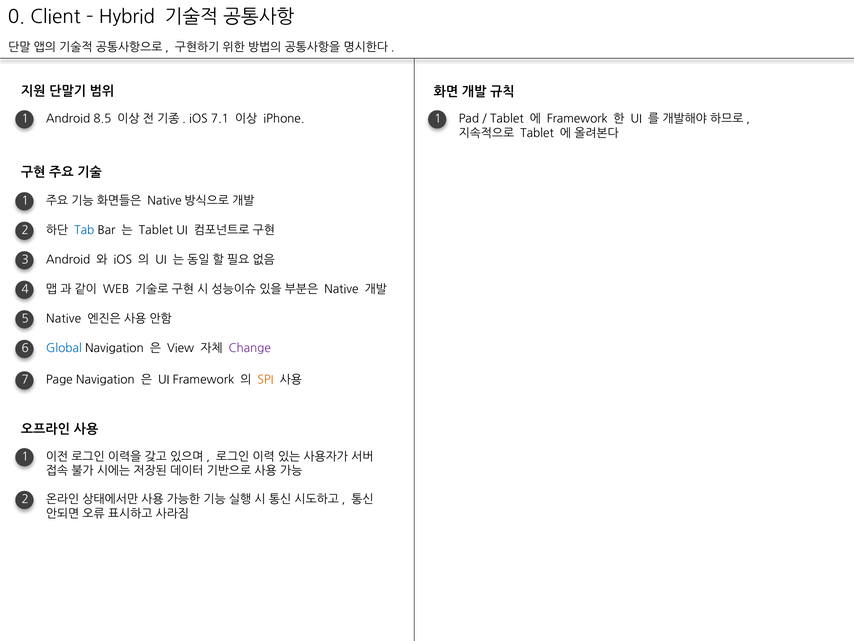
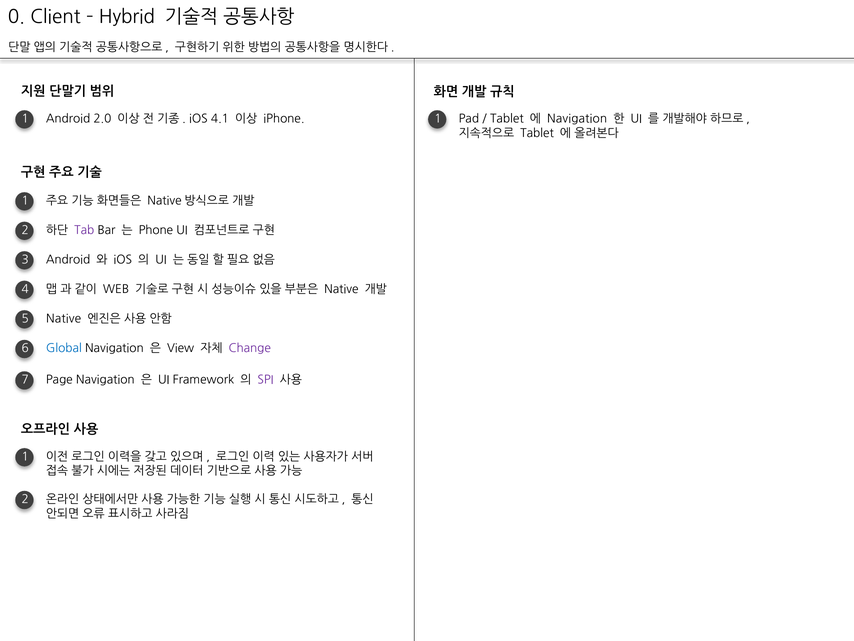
8.5: 8.5 -> 2.0
7.1: 7.1 -> 4.1
Framework at (577, 119): Framework -> Navigation
Tab colour: blue -> purple
Tablet at (156, 230): Tablet -> Phone
SPI colour: orange -> purple
